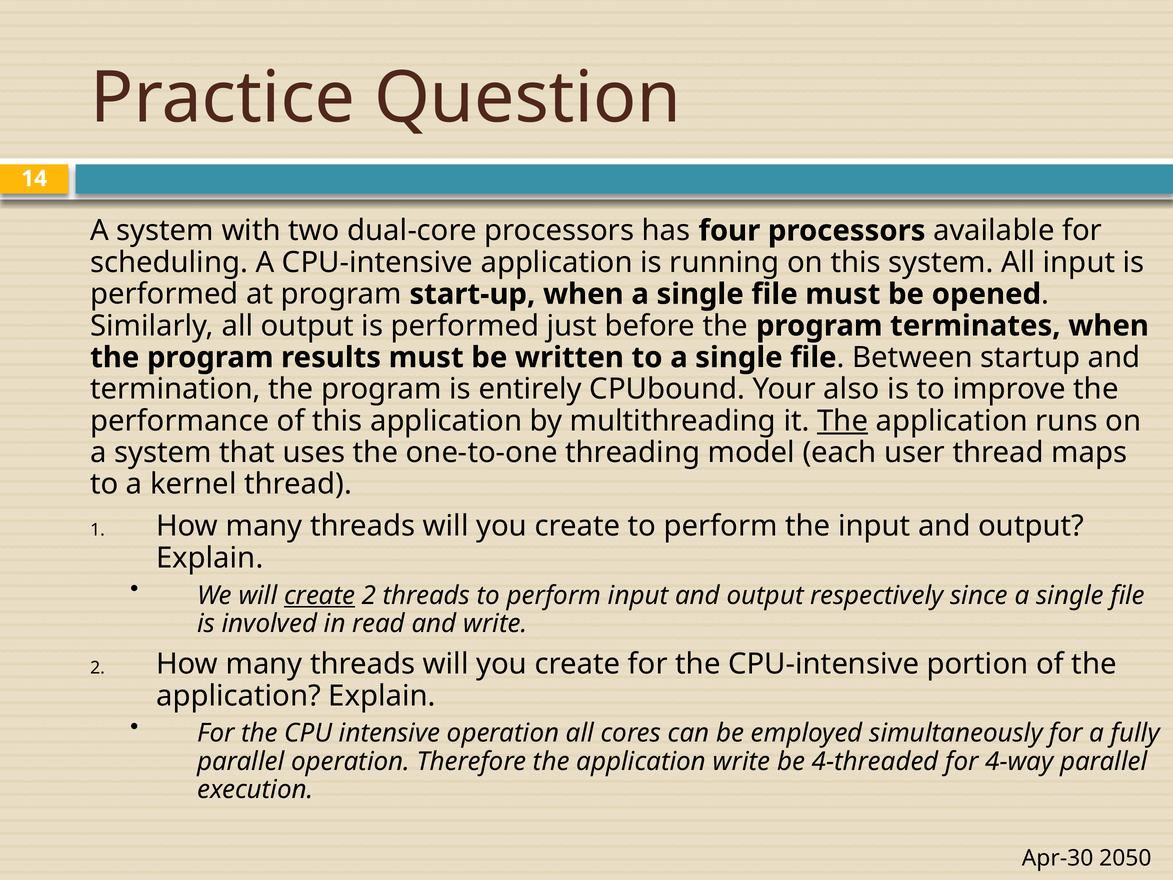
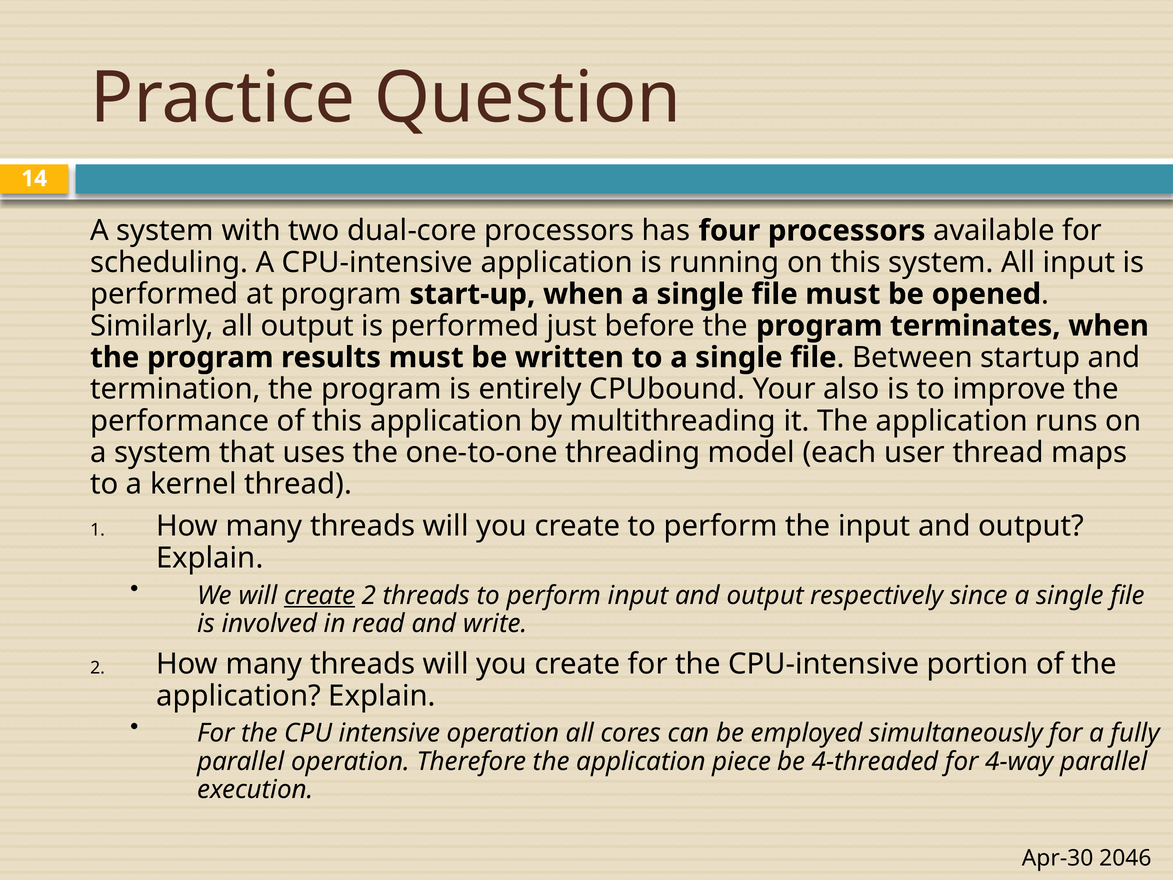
The at (843, 421) underline: present -> none
application write: write -> piece
2050: 2050 -> 2046
